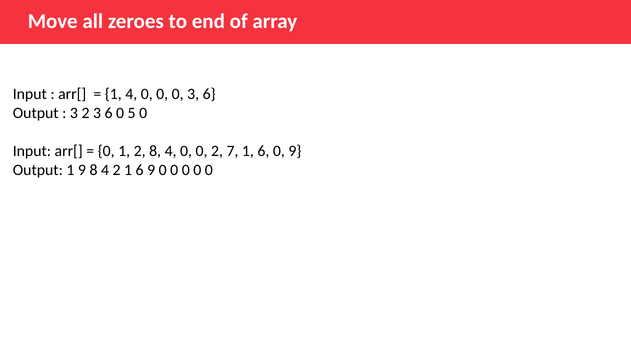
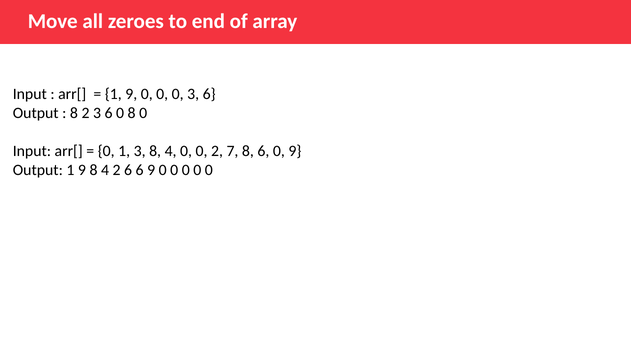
4 at (131, 94): 4 -> 9
3 at (74, 113): 3 -> 8
0 5: 5 -> 8
1 2: 2 -> 3
7 1: 1 -> 8
2 1: 1 -> 6
